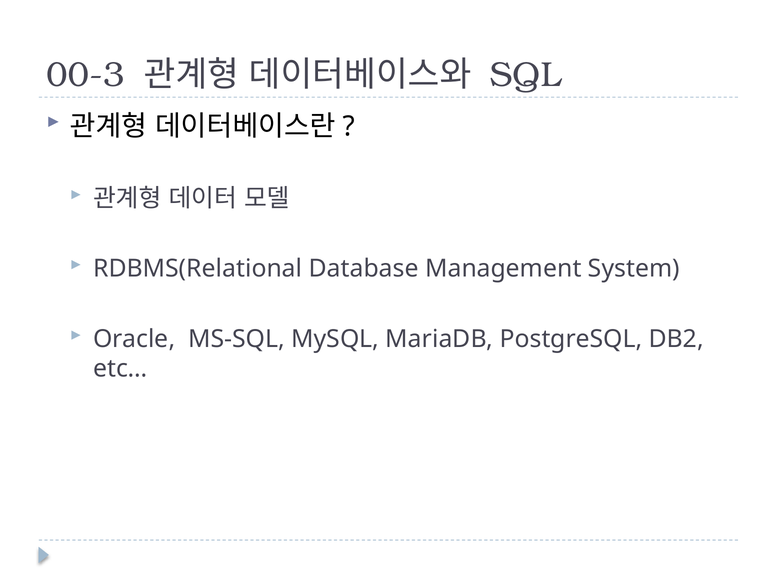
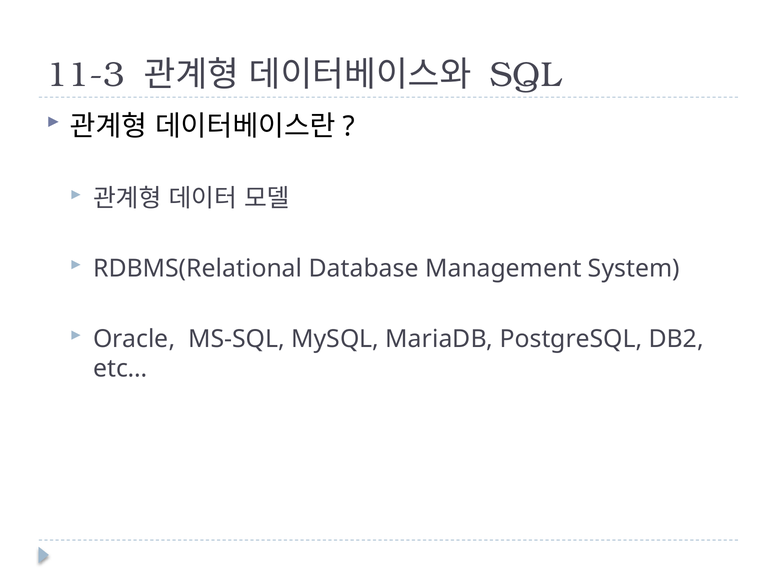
00-3: 00-3 -> 11-3
